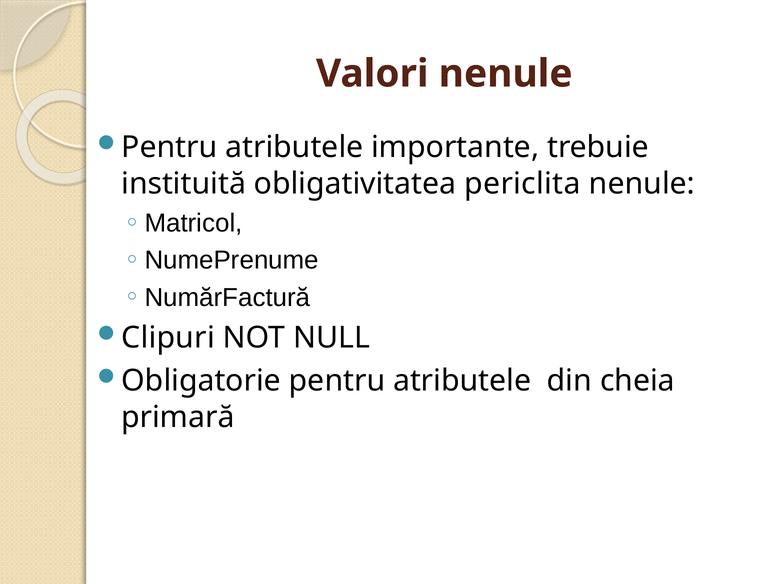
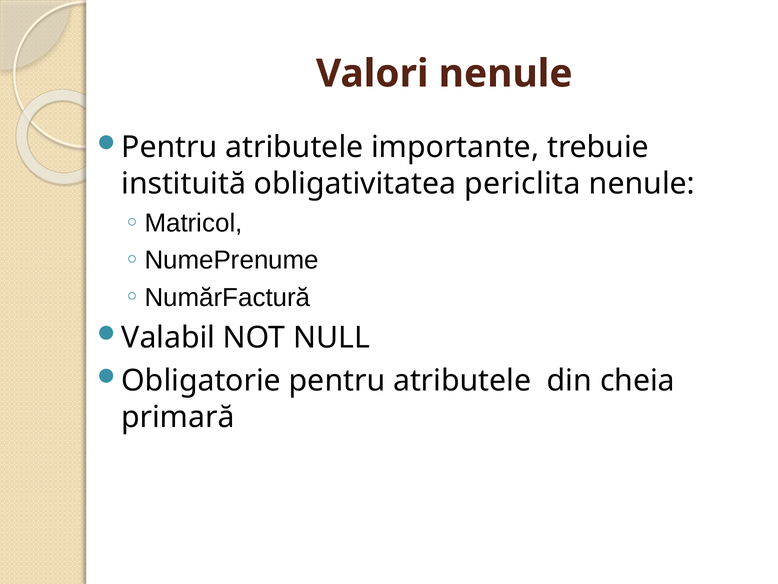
Clipuri: Clipuri -> Valabil
